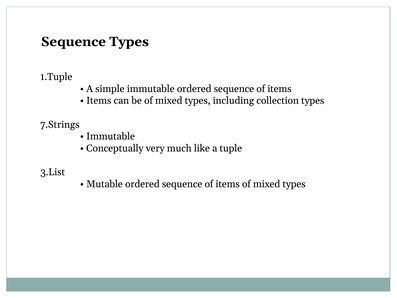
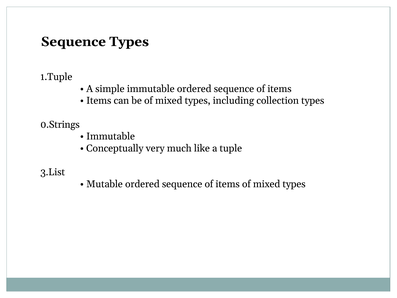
7.Strings: 7.Strings -> 0.Strings
